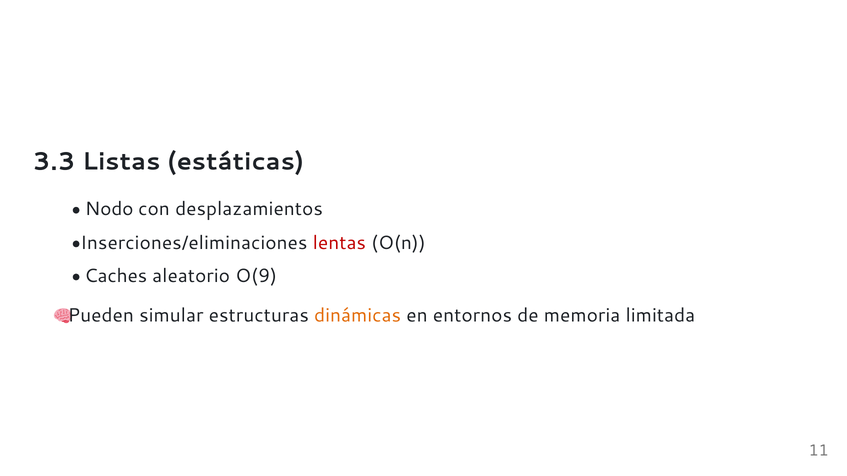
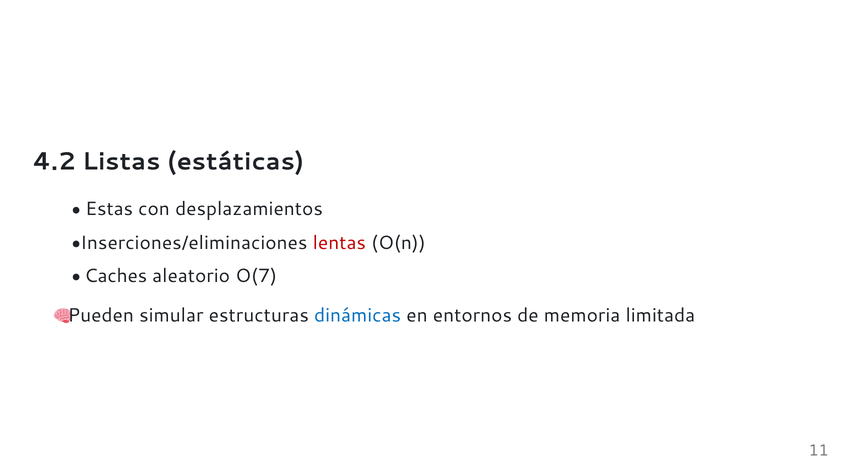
3.3: 3.3 -> 4.2
Nodo: Nodo -> Estas
O(9: O(9 -> O(7
dinámicas colour: orange -> blue
